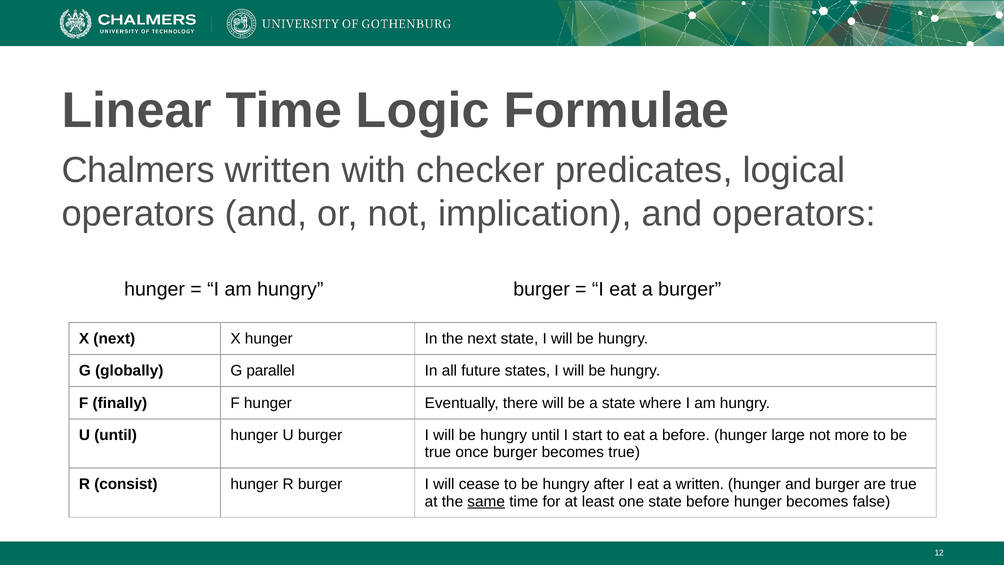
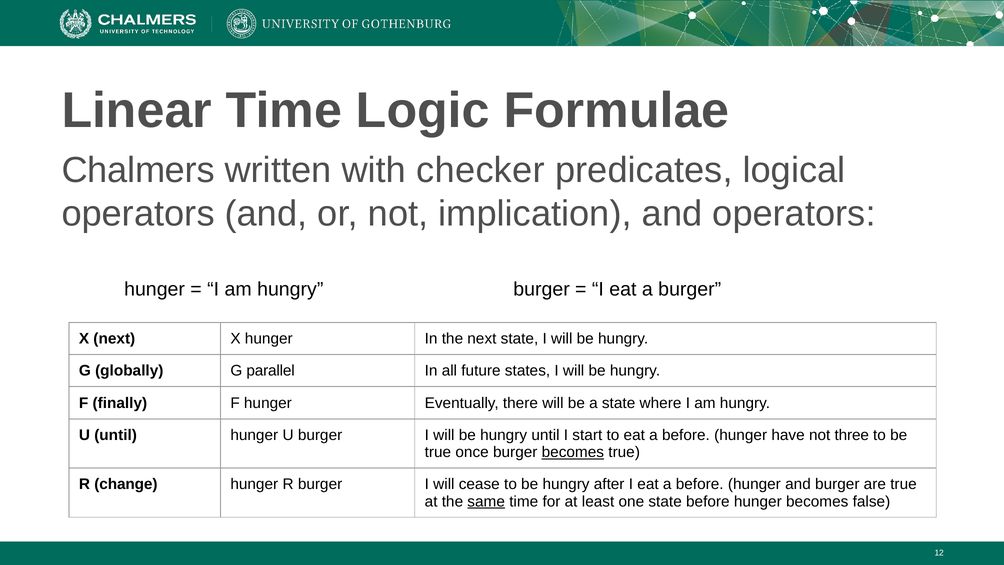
large: large -> have
more: more -> three
becomes at (573, 452) underline: none -> present
consist: consist -> change
I eat a written: written -> before
